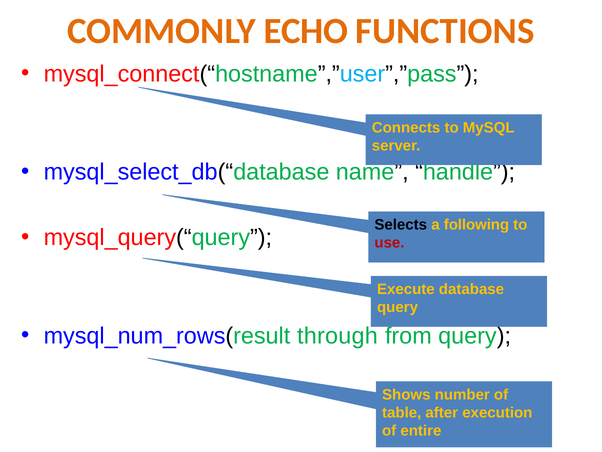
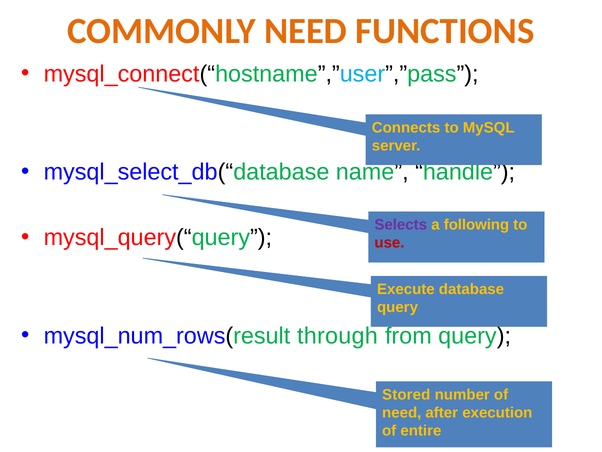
COMMONLY ECHO: ECHO -> NEED
Selects colour: black -> purple
Shows: Shows -> Stored
table at (402, 412): table -> need
